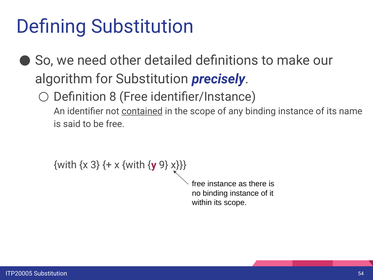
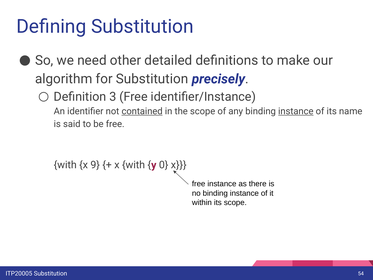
8: 8 -> 3
instance at (296, 111) underline: none -> present
3: 3 -> 9
9: 9 -> 0
